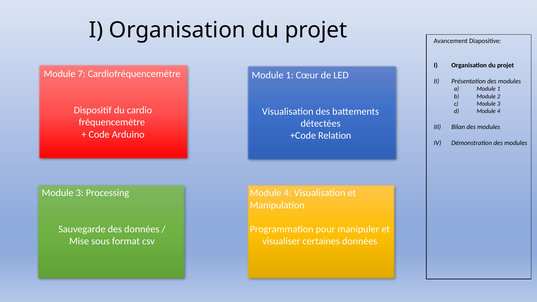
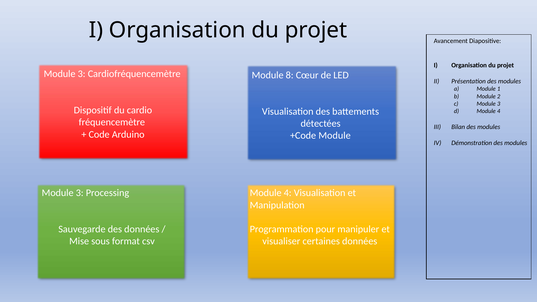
7 at (82, 74): 7 -> 3
1 at (290, 75): 1 -> 8
+Code Relation: Relation -> Module
